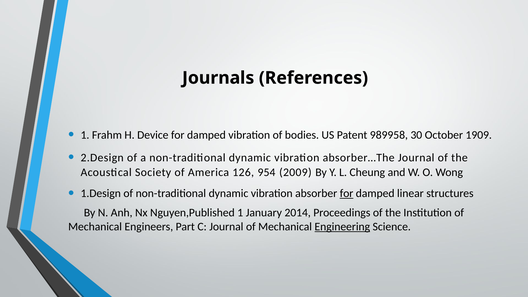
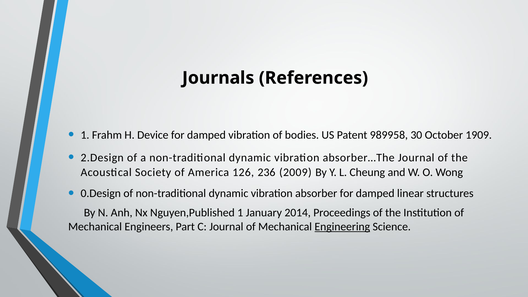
954: 954 -> 236
1.Design: 1.Design -> 0.Design
for at (347, 193) underline: present -> none
